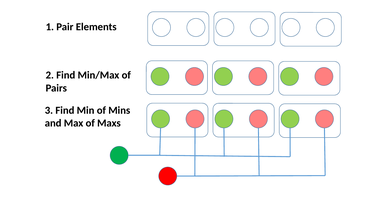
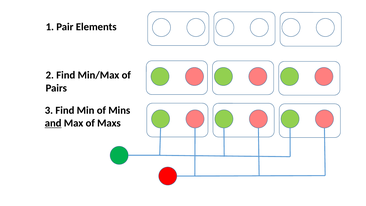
and underline: none -> present
